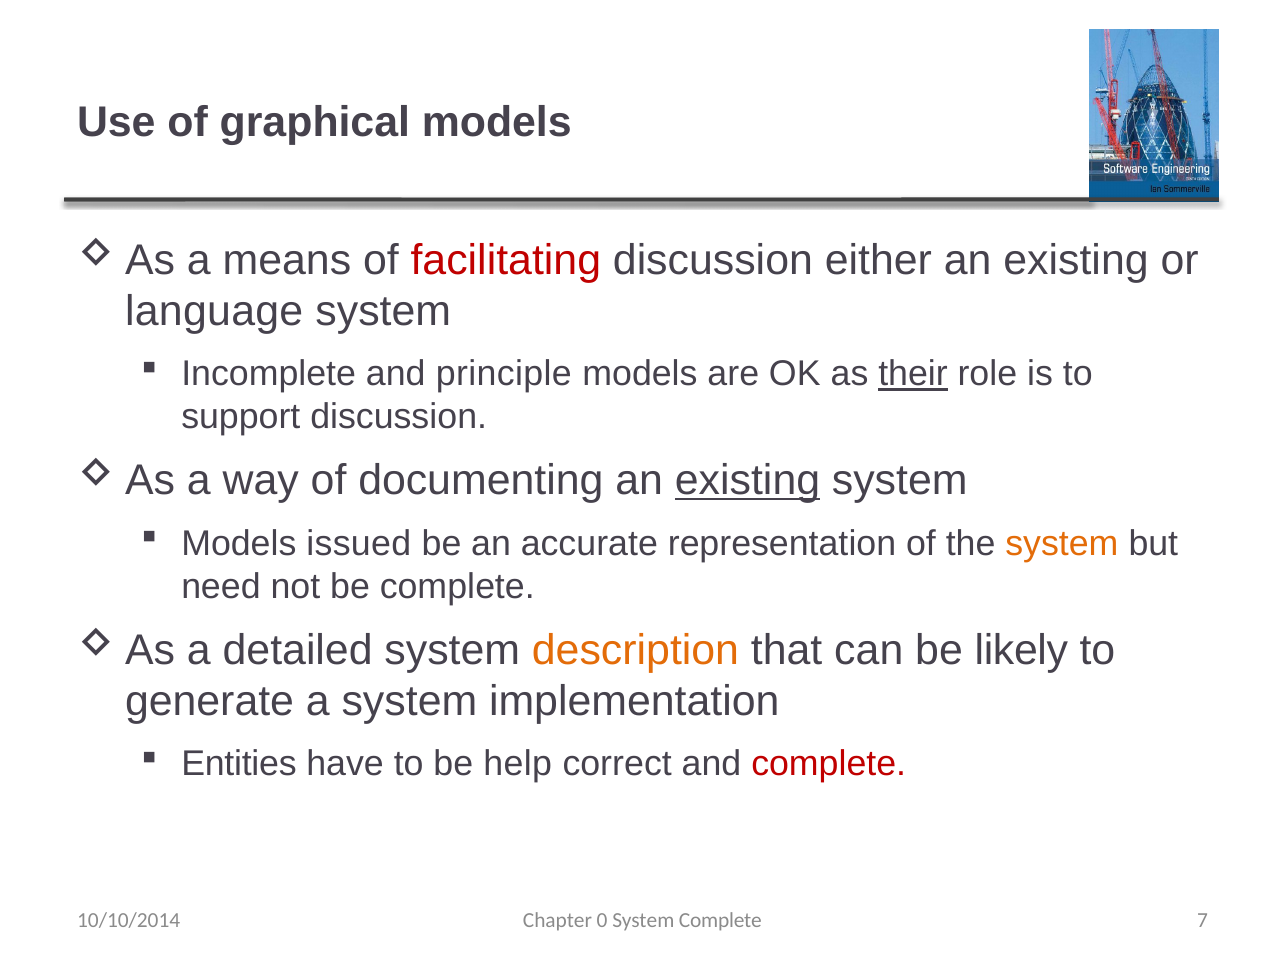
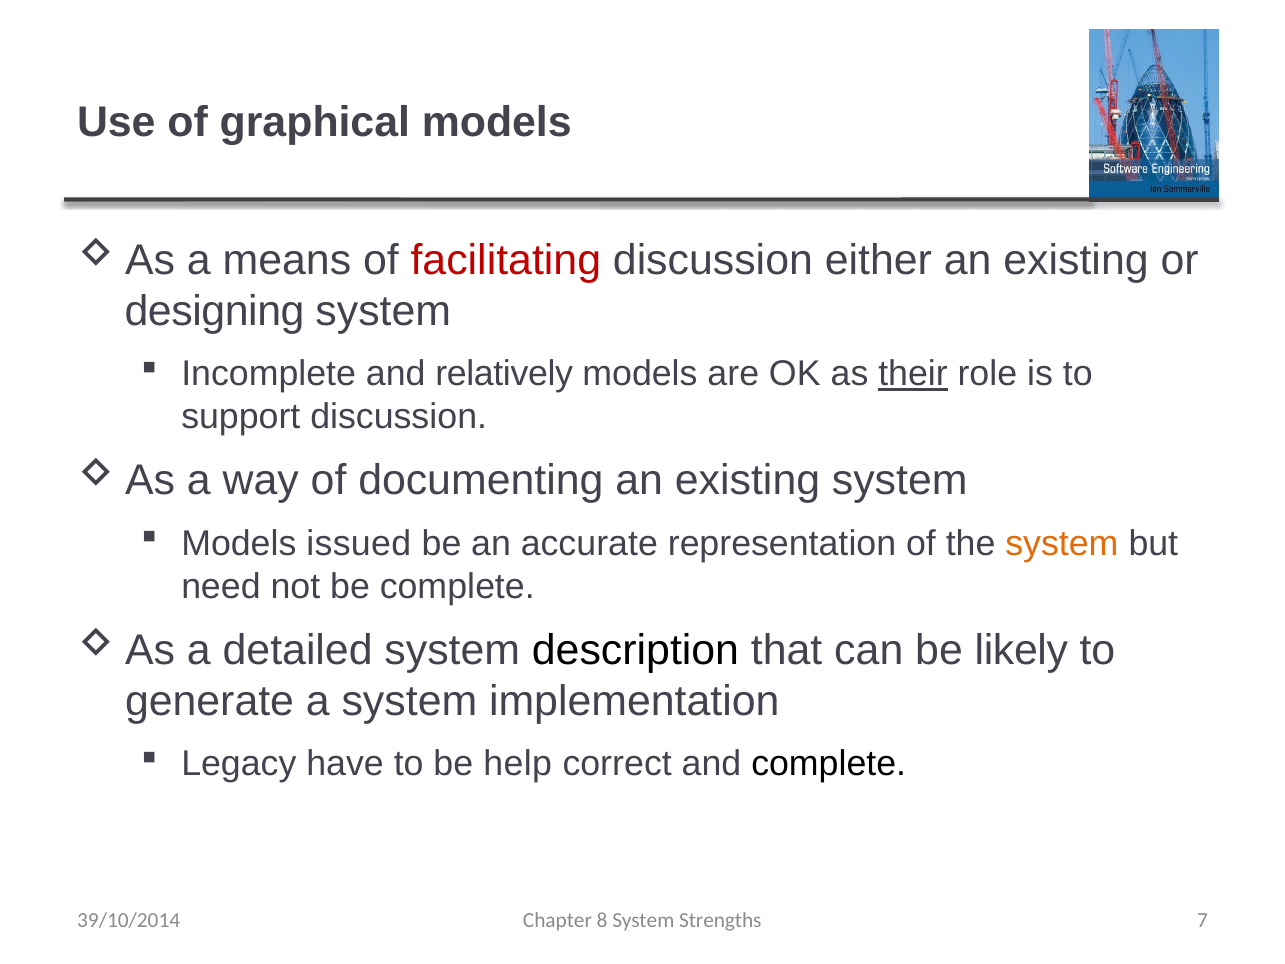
language: language -> designing
principle: principle -> relatively
existing at (748, 481) underline: present -> none
description colour: orange -> black
Entities: Entities -> Legacy
complete at (829, 764) colour: red -> black
10/10/2014: 10/10/2014 -> 39/10/2014
0: 0 -> 8
System Complete: Complete -> Strengths
